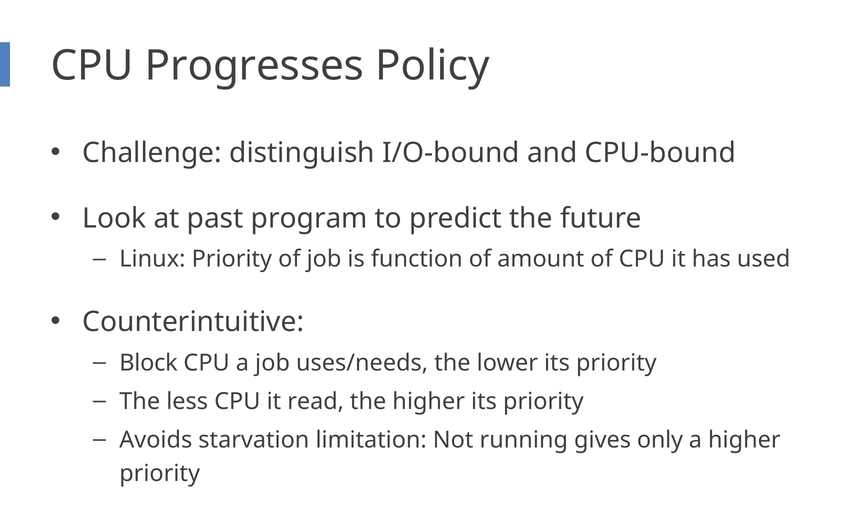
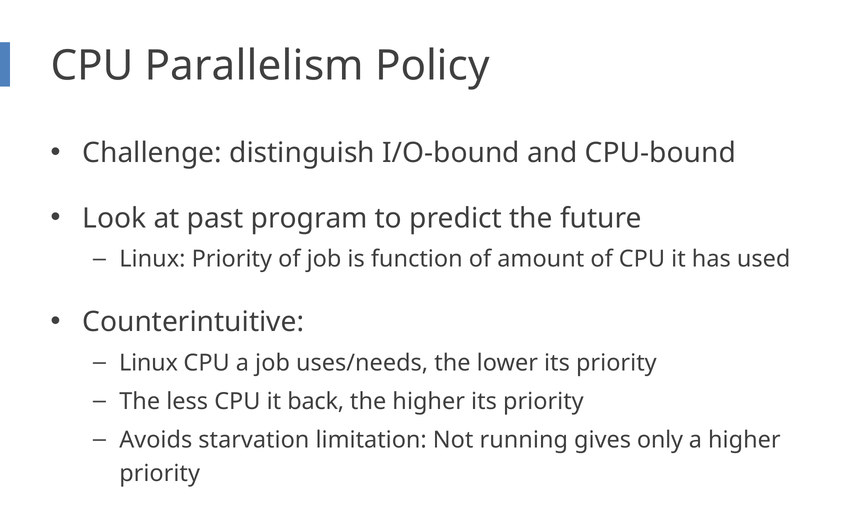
Progresses: Progresses -> Parallelism
Block at (149, 363): Block -> Linux
read: read -> back
